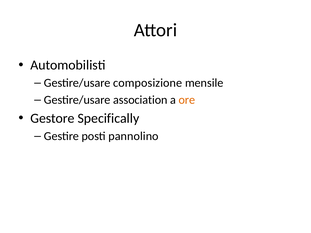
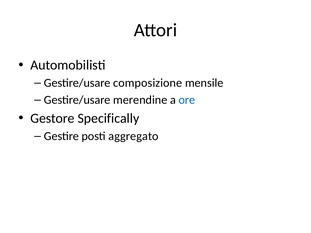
association: association -> merendine
ore colour: orange -> blue
pannolino: pannolino -> aggregato
